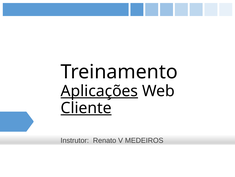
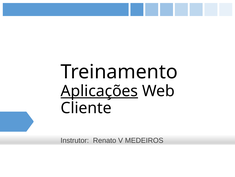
Cliente underline: present -> none
